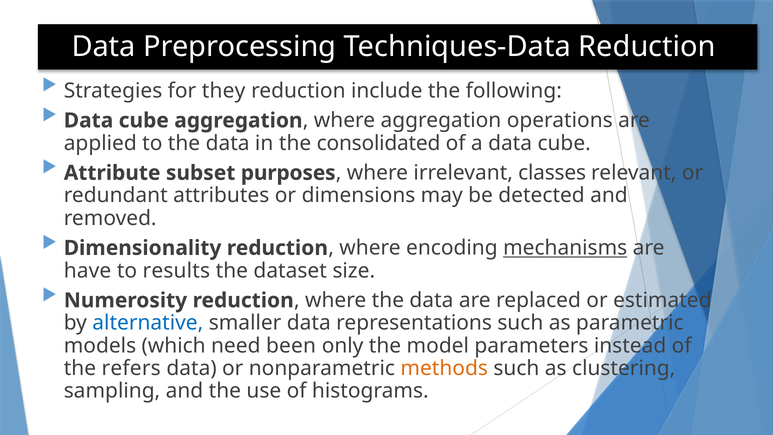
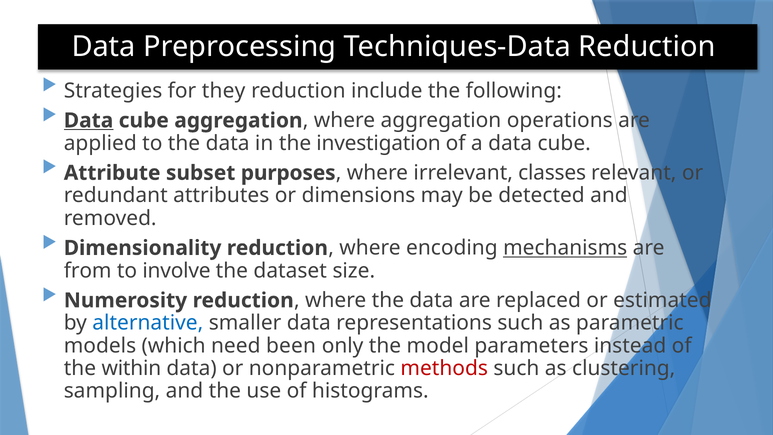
Data at (89, 120) underline: none -> present
consolidated: consolidated -> investigation
have: have -> from
results: results -> involve
refers: refers -> within
methods colour: orange -> red
